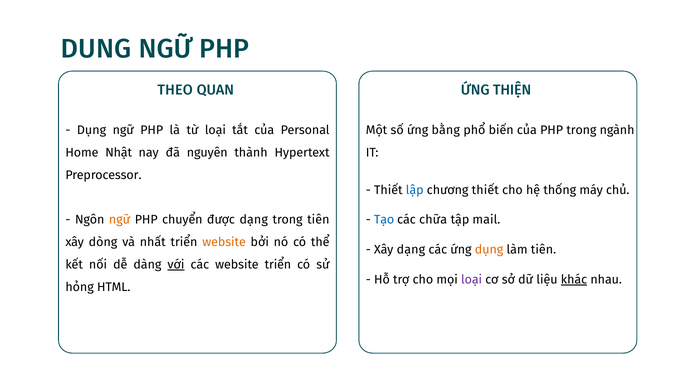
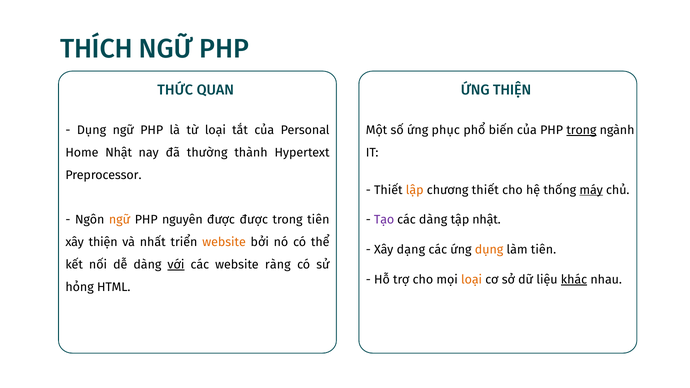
DUNG: DUNG -> THÍCH
THEO: THEO -> THỨC
bằng: bằng -> phục
trong at (581, 130) underline: none -> present
nguyên: nguyên -> thường
lập colour: blue -> orange
máy underline: none -> present
chuyển: chuyển -> nguyên
được dạng: dạng -> được
Tạo colour: blue -> purple
các chữa: chữa -> dàng
tập mail: mail -> nhật
xây dòng: dòng -> thiện
website triển: triển -> ràng
loại at (472, 280) colour: purple -> orange
